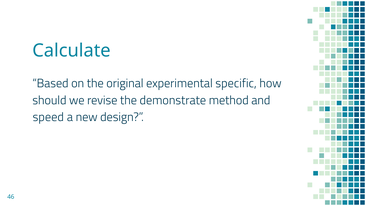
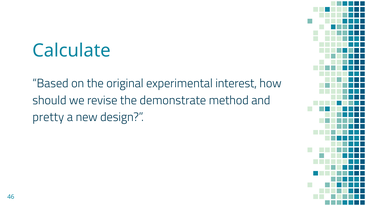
specific: specific -> interest
speed: speed -> pretty
